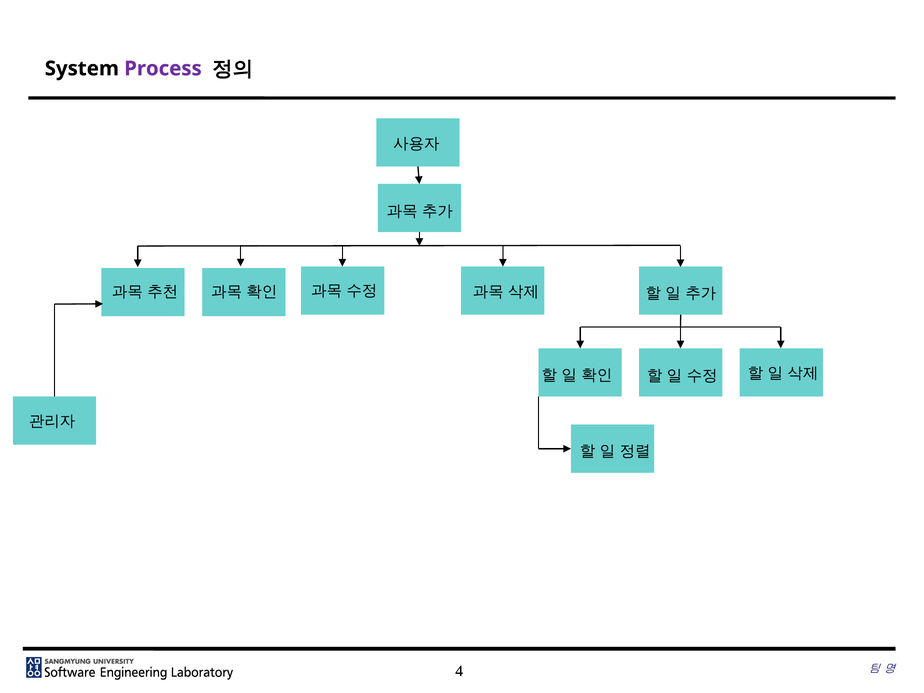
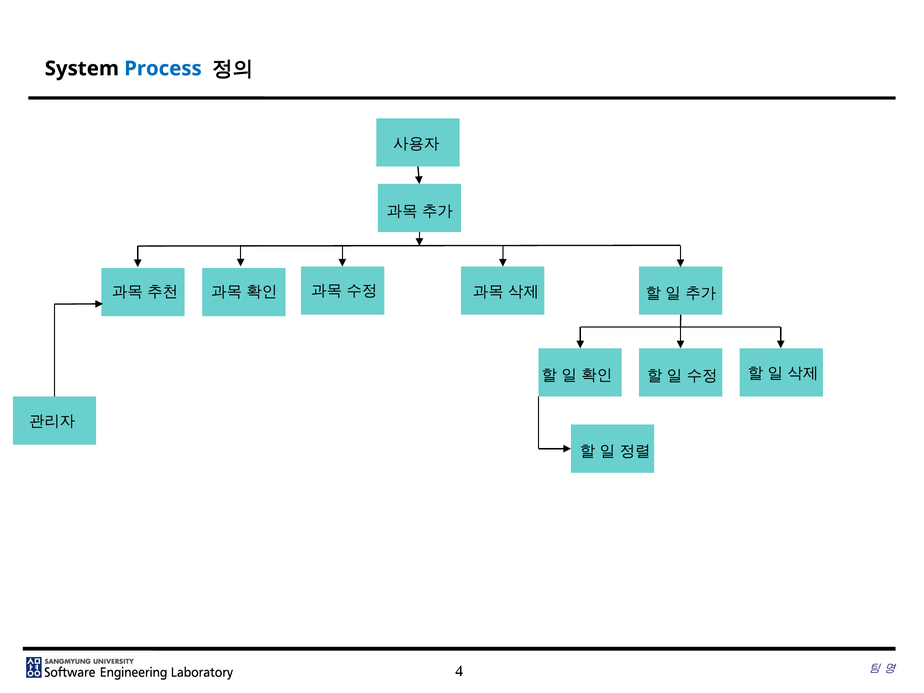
Process colour: purple -> blue
